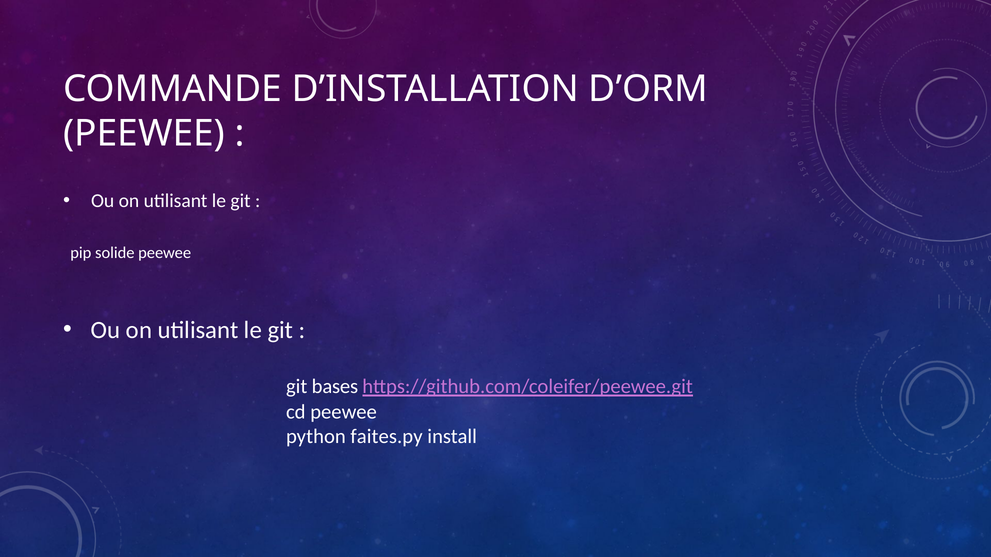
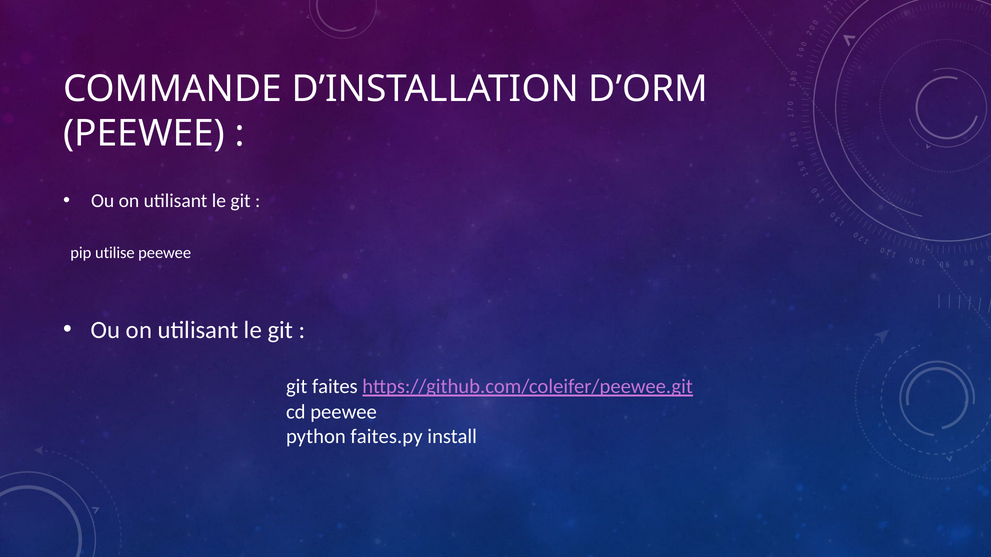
solide: solide -> utilise
bases: bases -> faites
